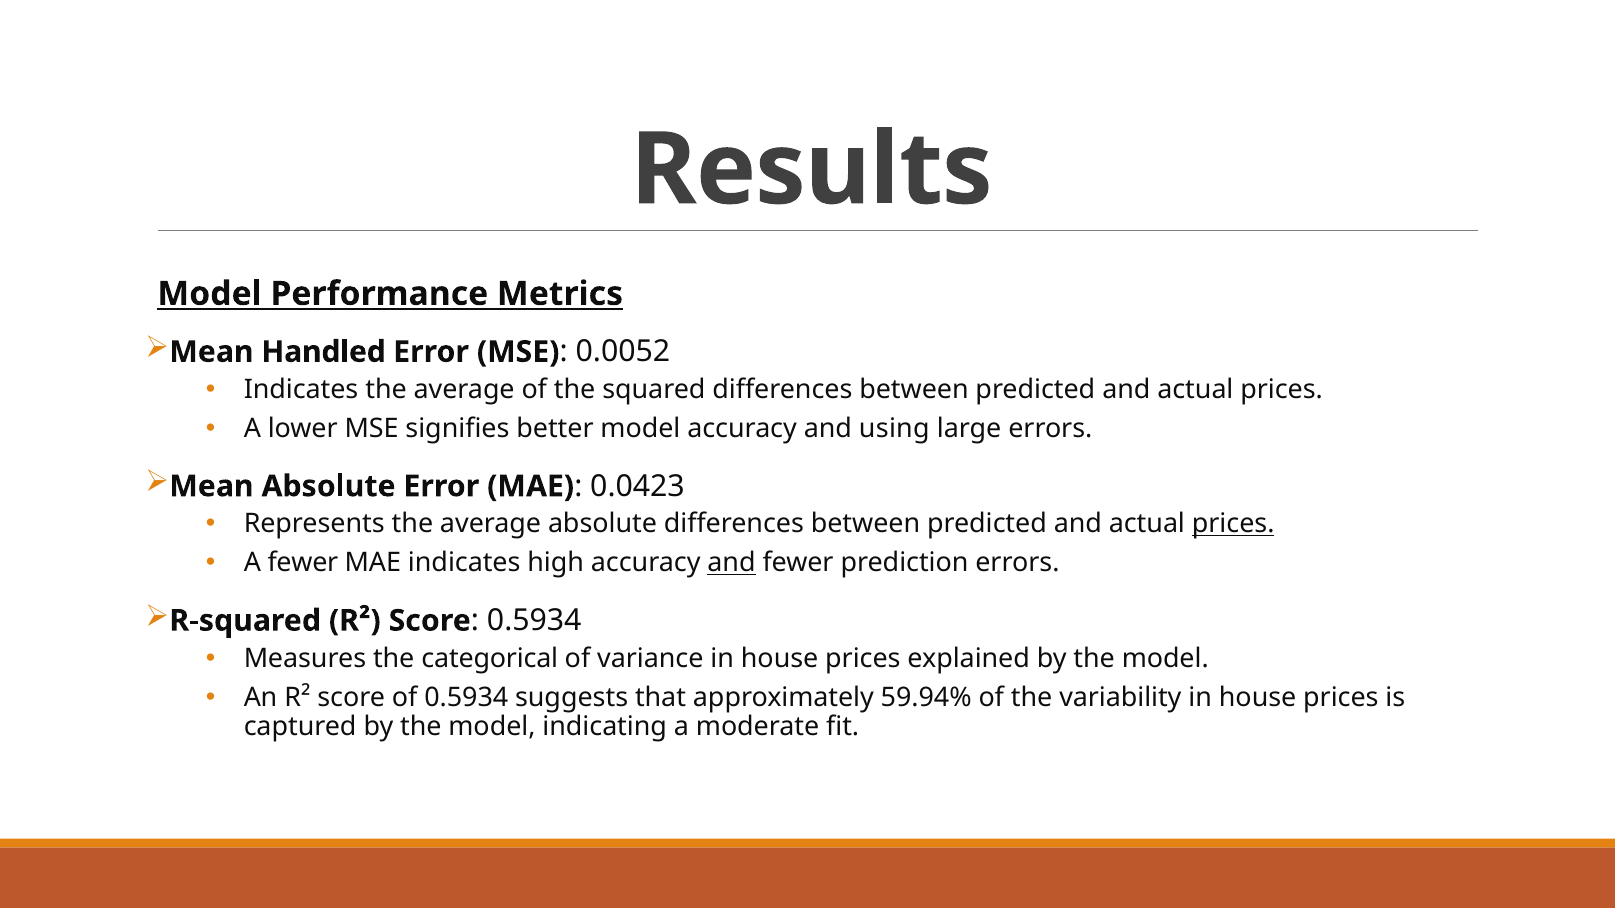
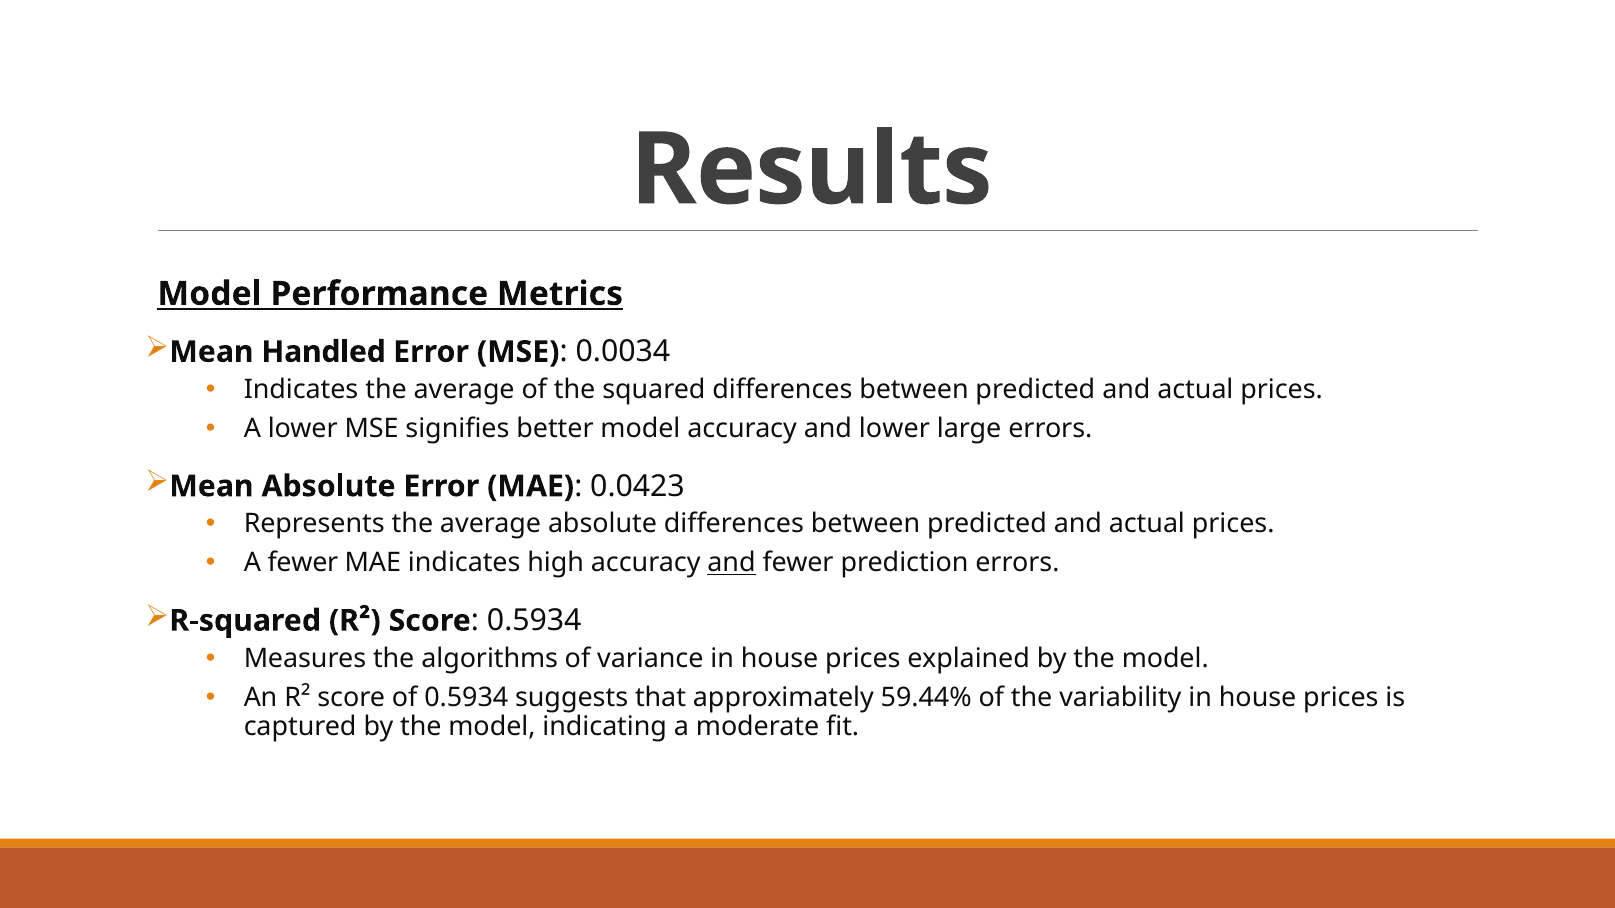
0.0052: 0.0052 -> 0.0034
and using: using -> lower
prices at (1233, 524) underline: present -> none
categorical: categorical -> algorithms
59.94%: 59.94% -> 59.44%
